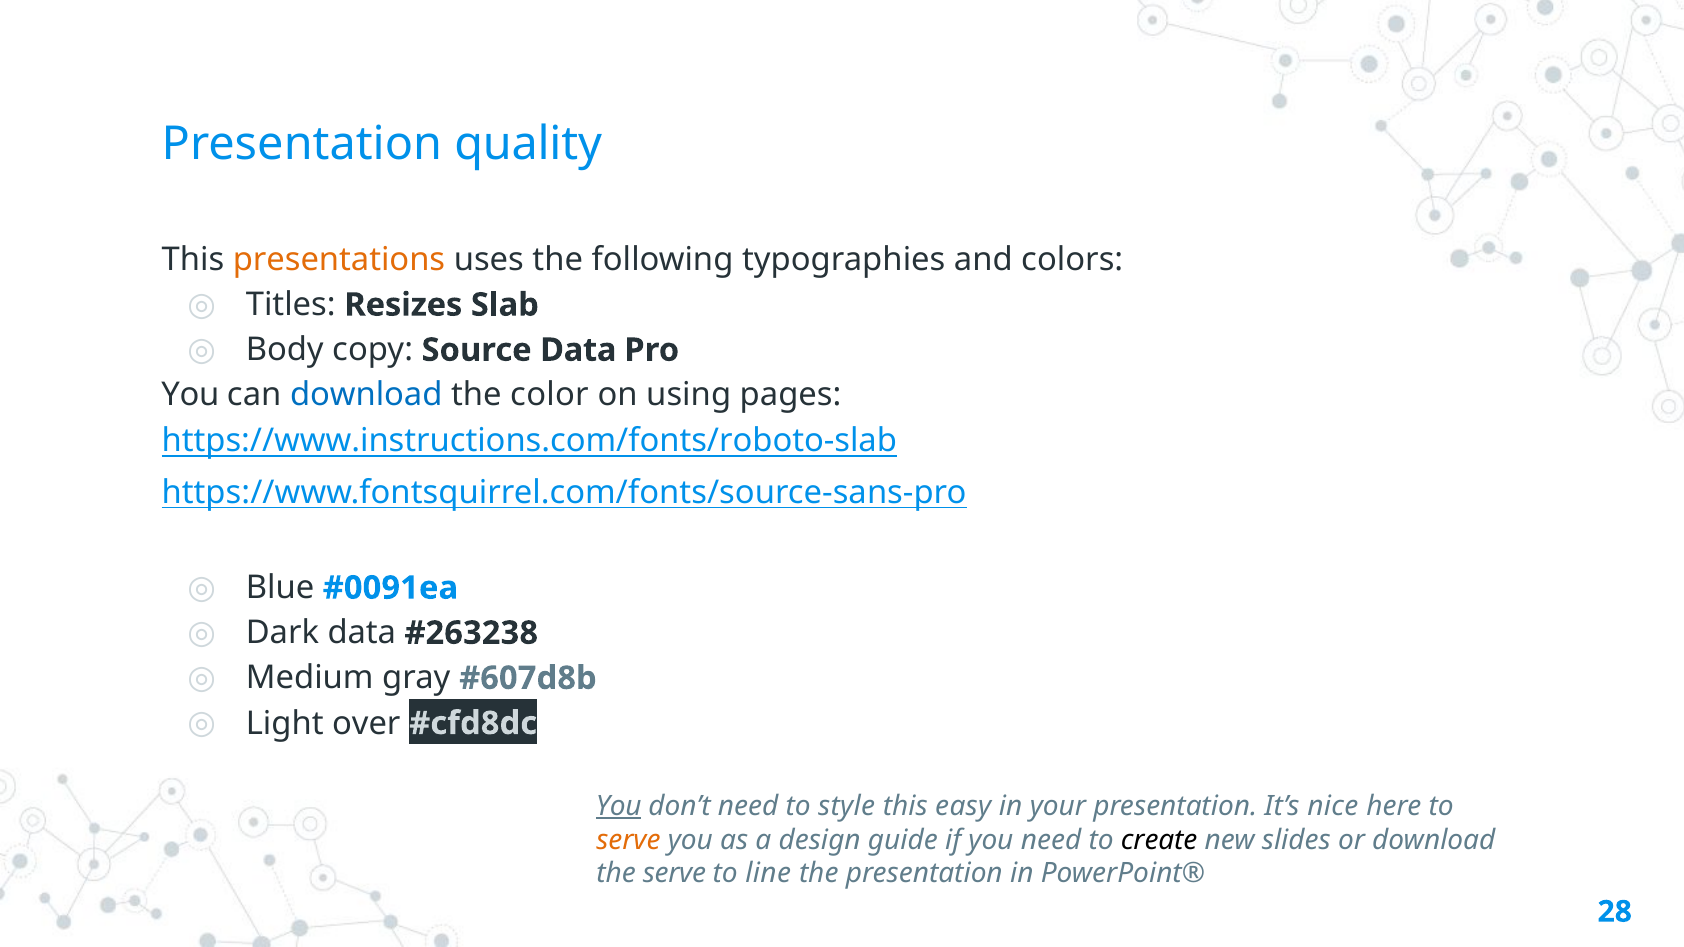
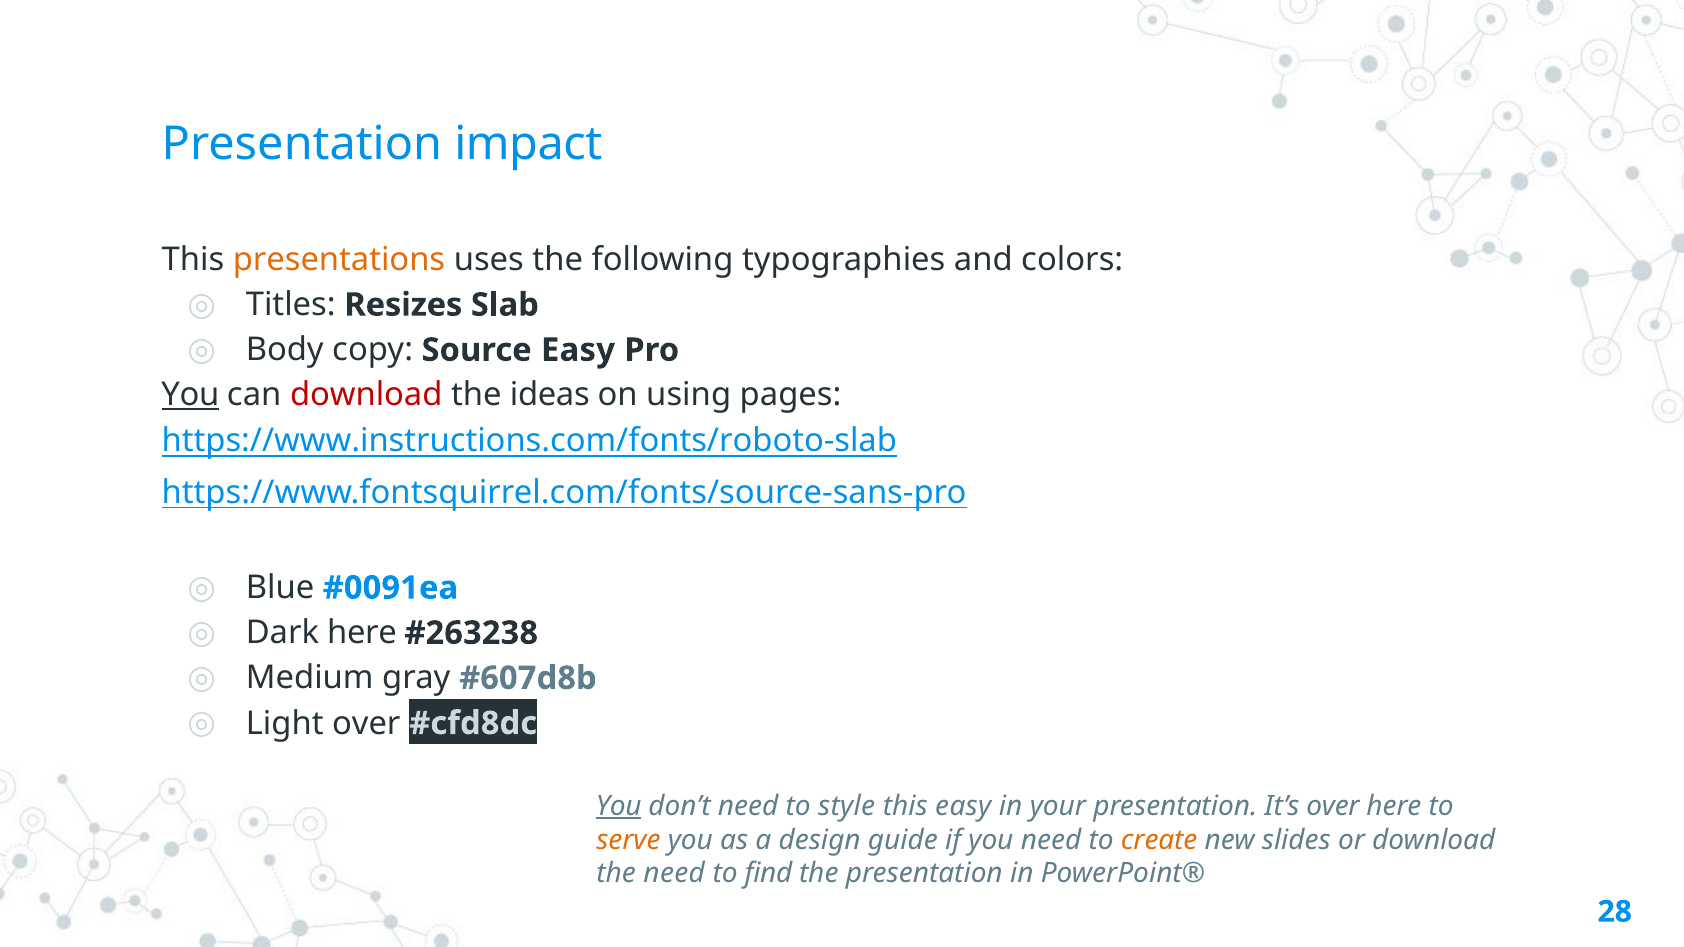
quality: quality -> impact
Source Data: Data -> Easy
You at (190, 395) underline: none -> present
download at (366, 395) colour: blue -> red
color: color -> ideas
Dark data: data -> here
It’s nice: nice -> over
create colour: black -> orange
the serve: serve -> need
line: line -> find
